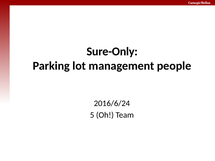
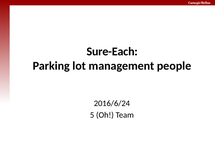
Sure-Only: Sure-Only -> Sure-Each
